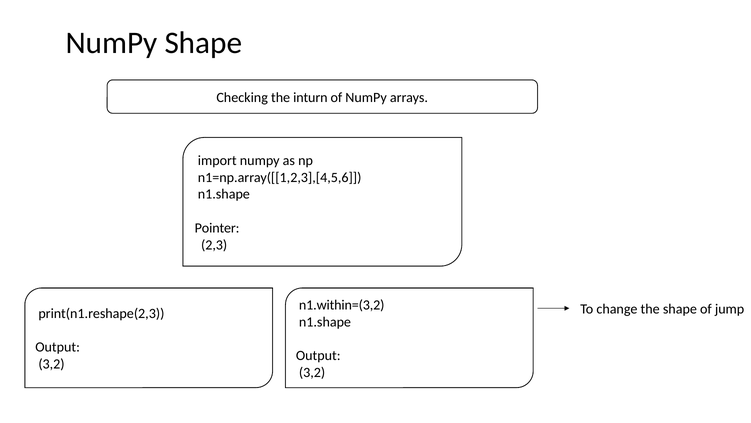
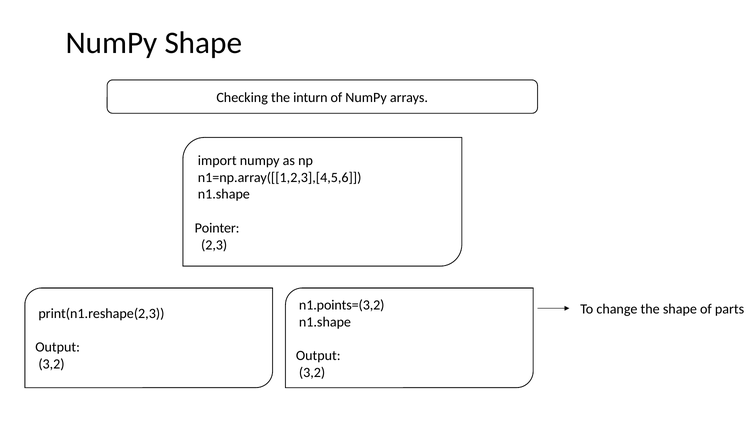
n1.within=(3,2: n1.within=(3,2 -> n1.points=(3,2
jump: jump -> parts
